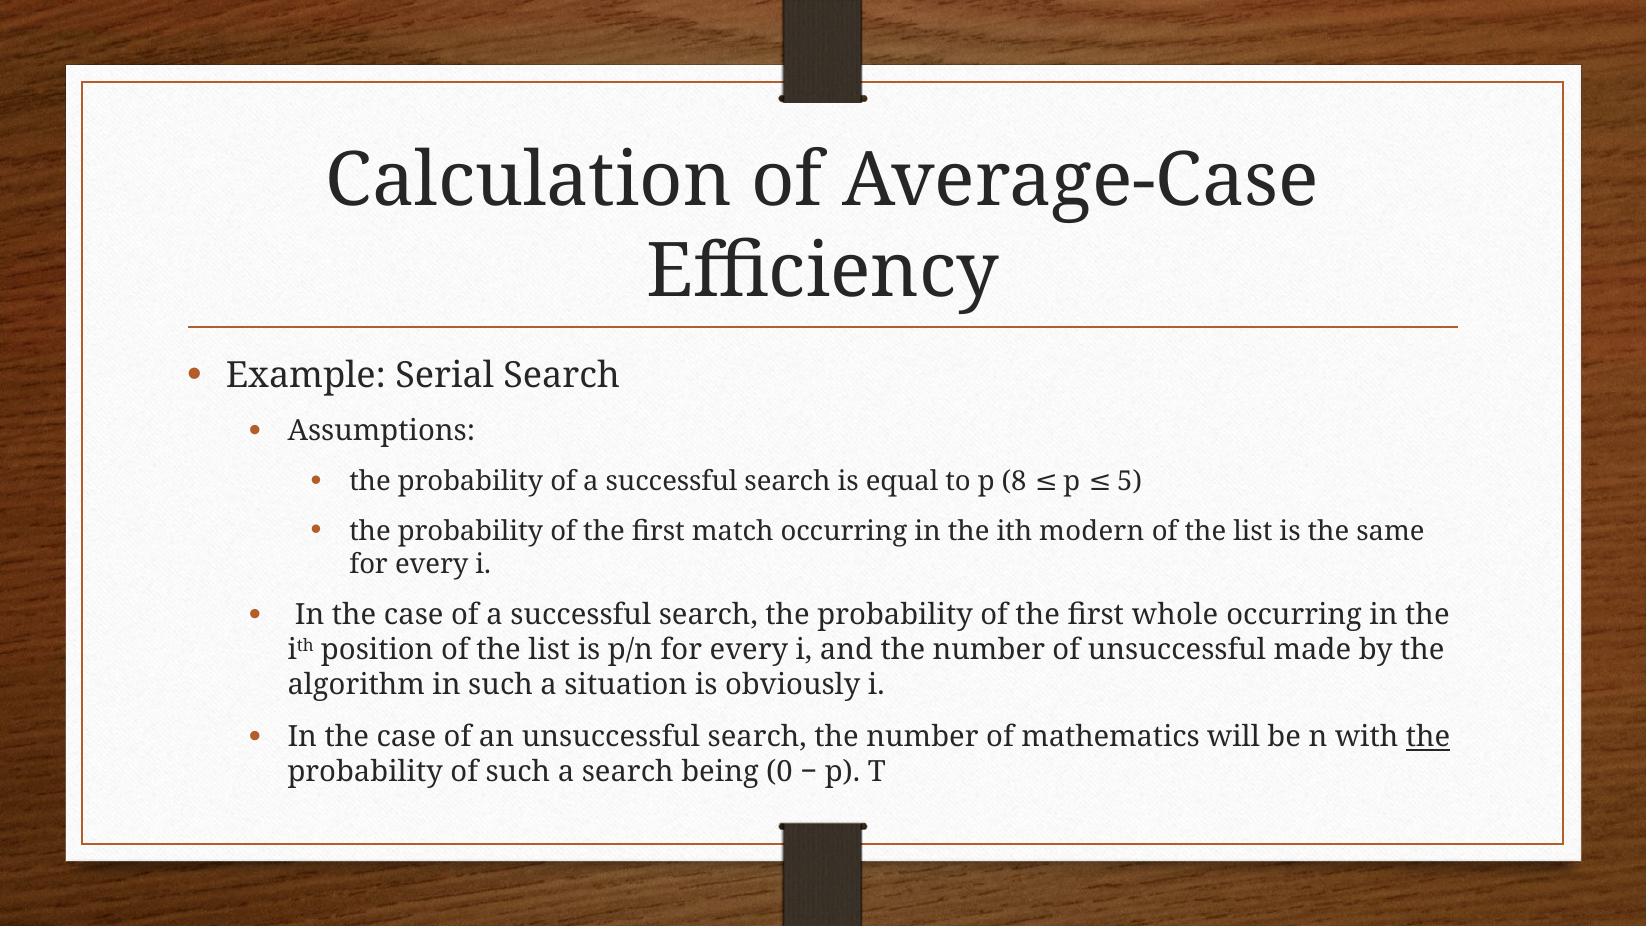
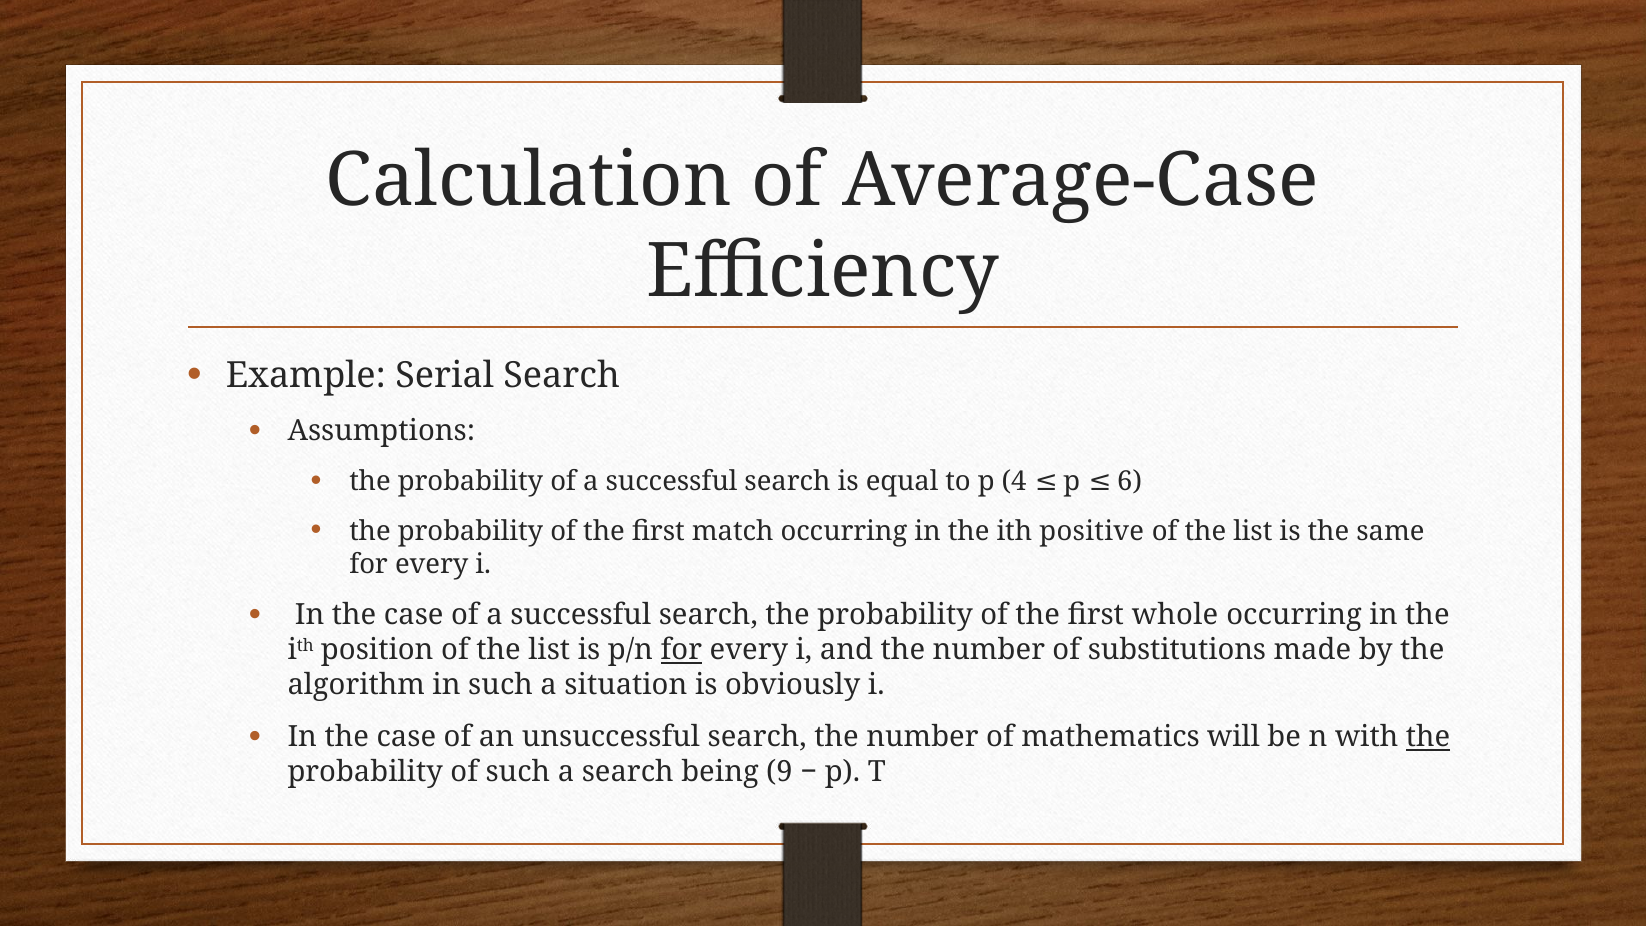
8: 8 -> 4
5: 5 -> 6
modern: modern -> positive
for at (681, 650) underline: none -> present
of unsuccessful: unsuccessful -> substitutions
0: 0 -> 9
